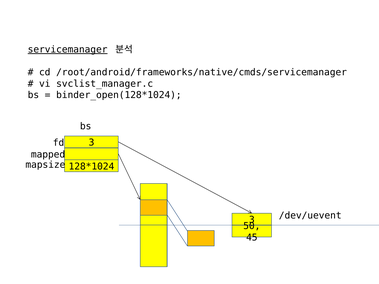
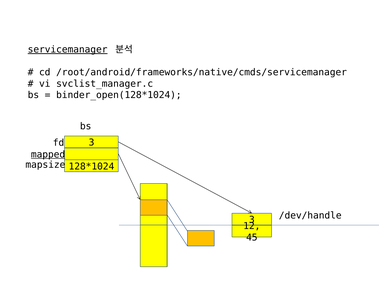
mapped underline: none -> present
/dev/uevent: /dev/uevent -> /dev/handle
50: 50 -> 12
